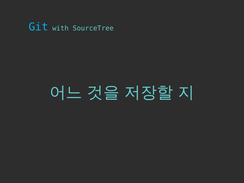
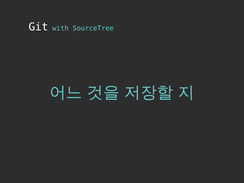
Git colour: light blue -> white
